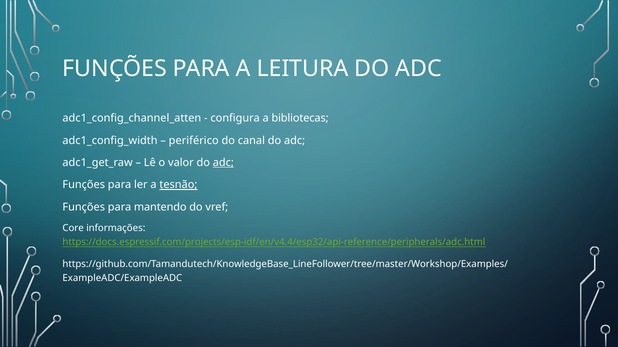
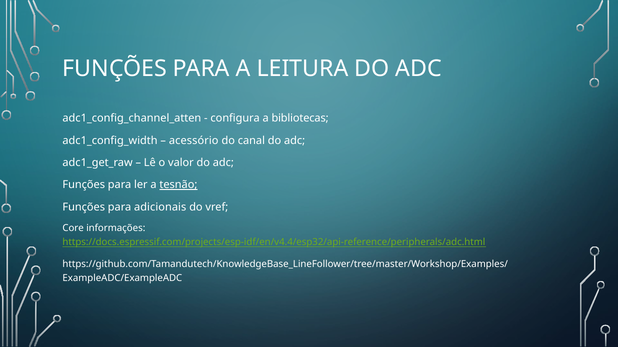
periférico: periférico -> acessório
adc at (223, 163) underline: present -> none
mantendo: mantendo -> adicionais
